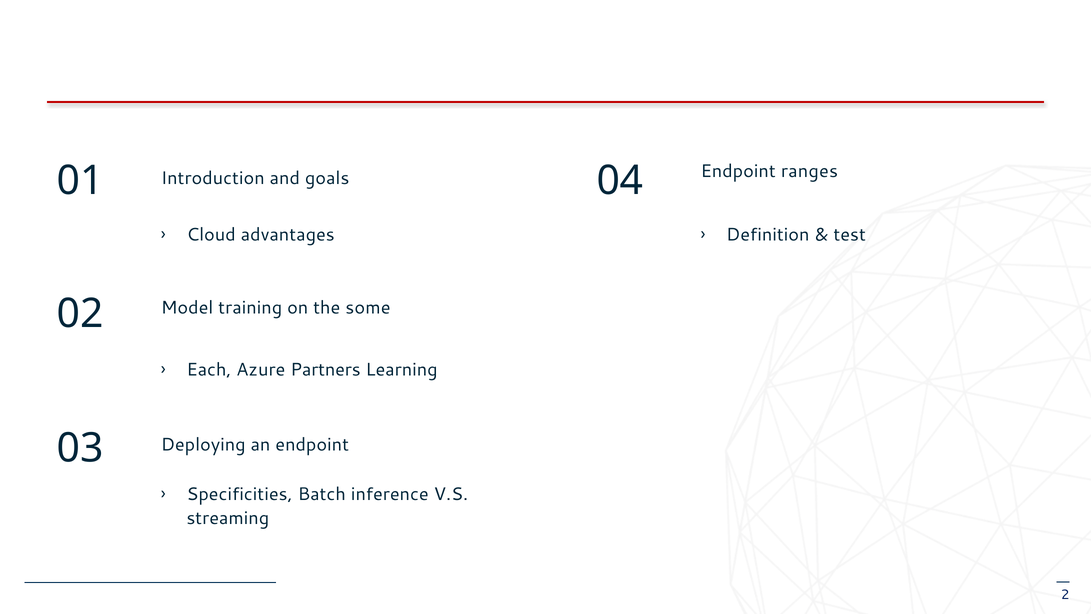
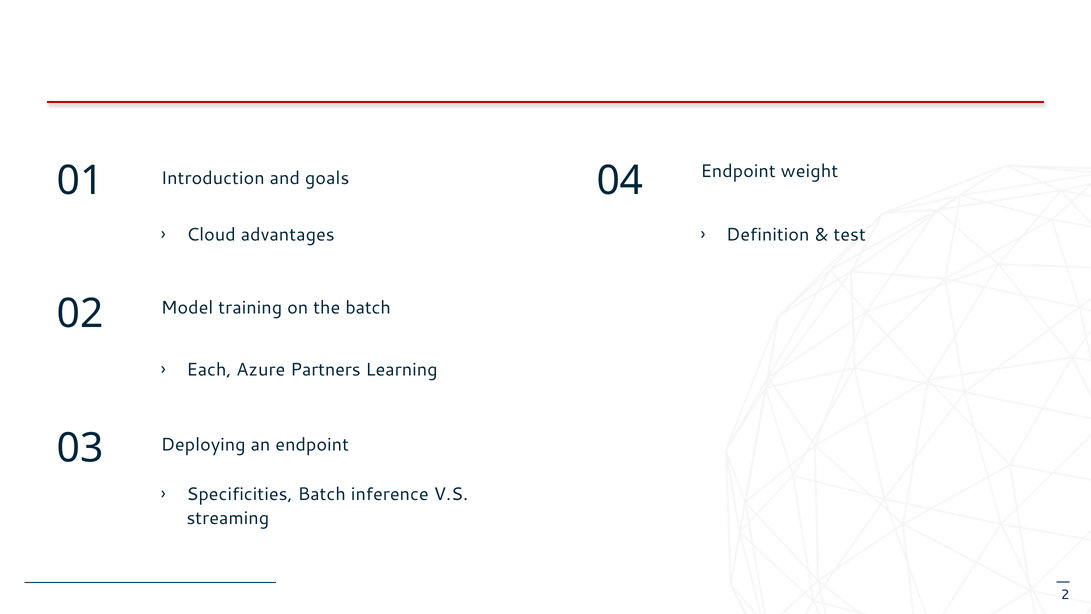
ranges: ranges -> weight
the some: some -> batch
